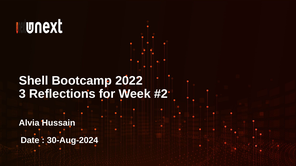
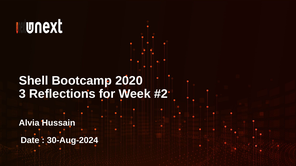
2022: 2022 -> 2020
